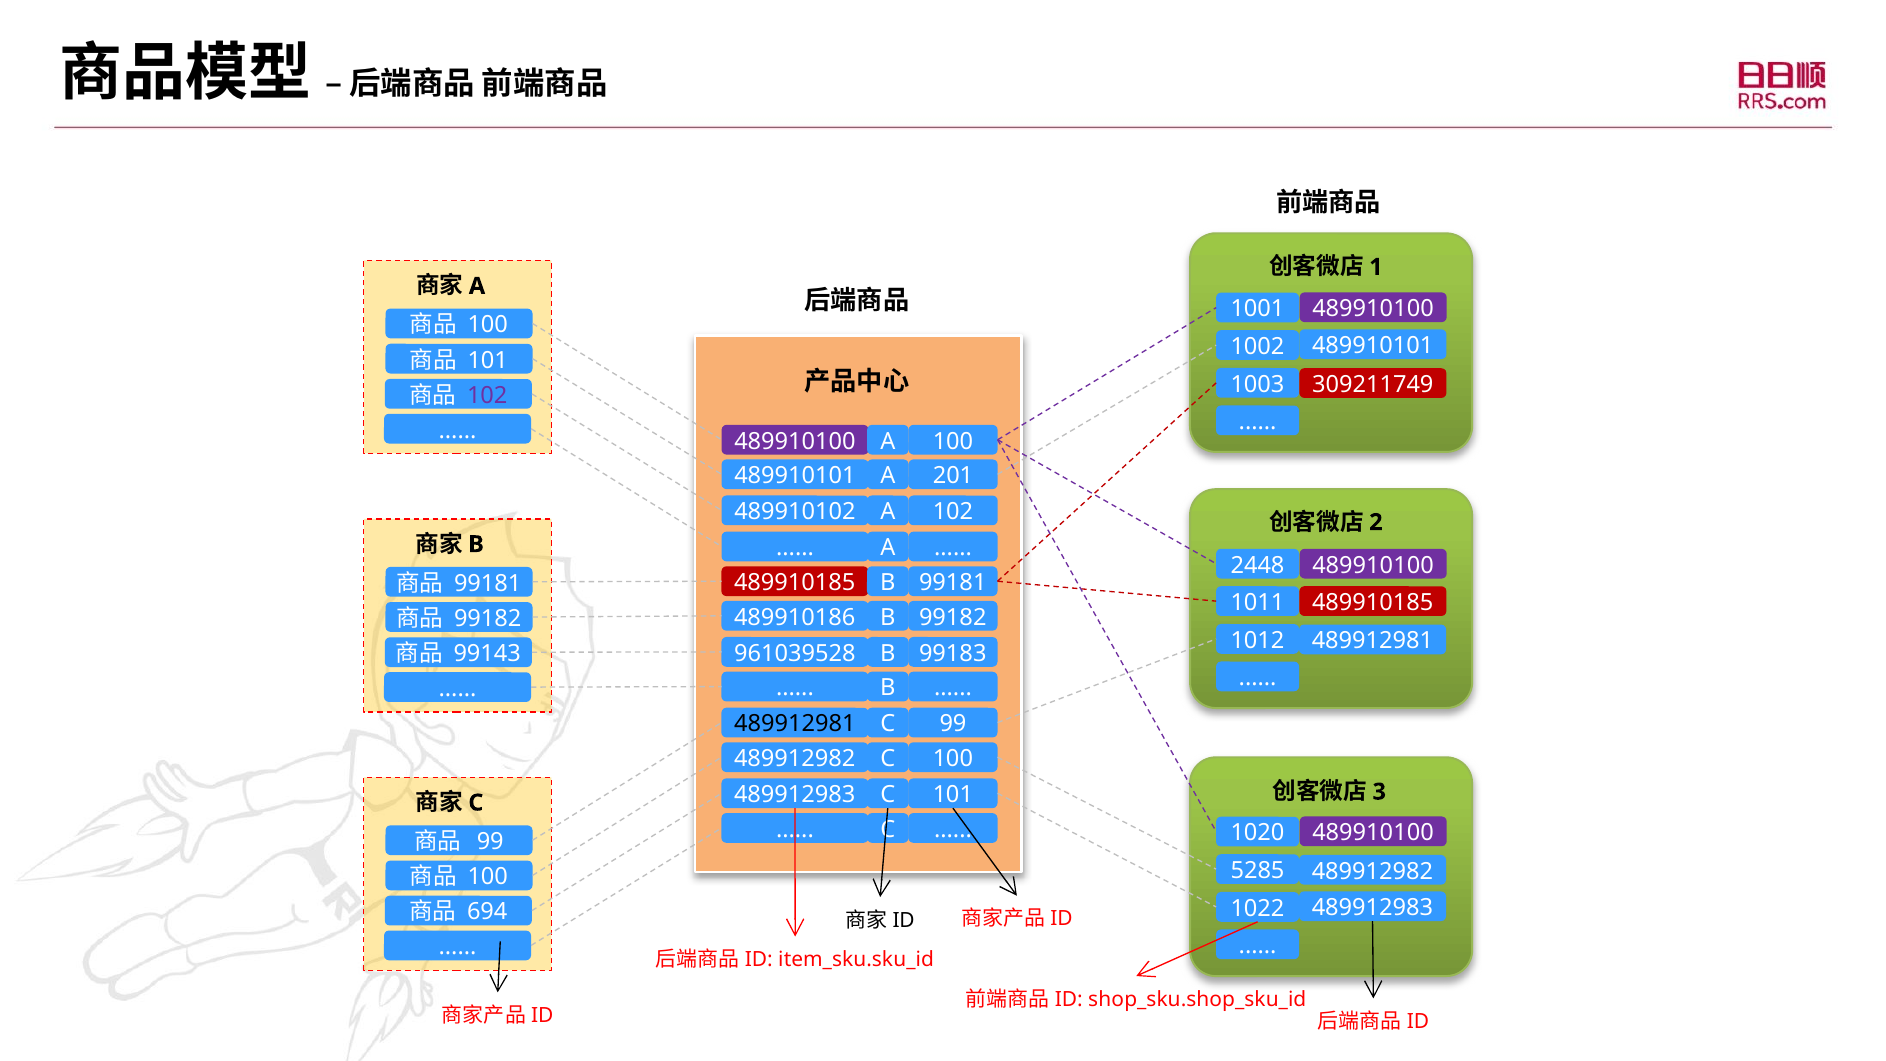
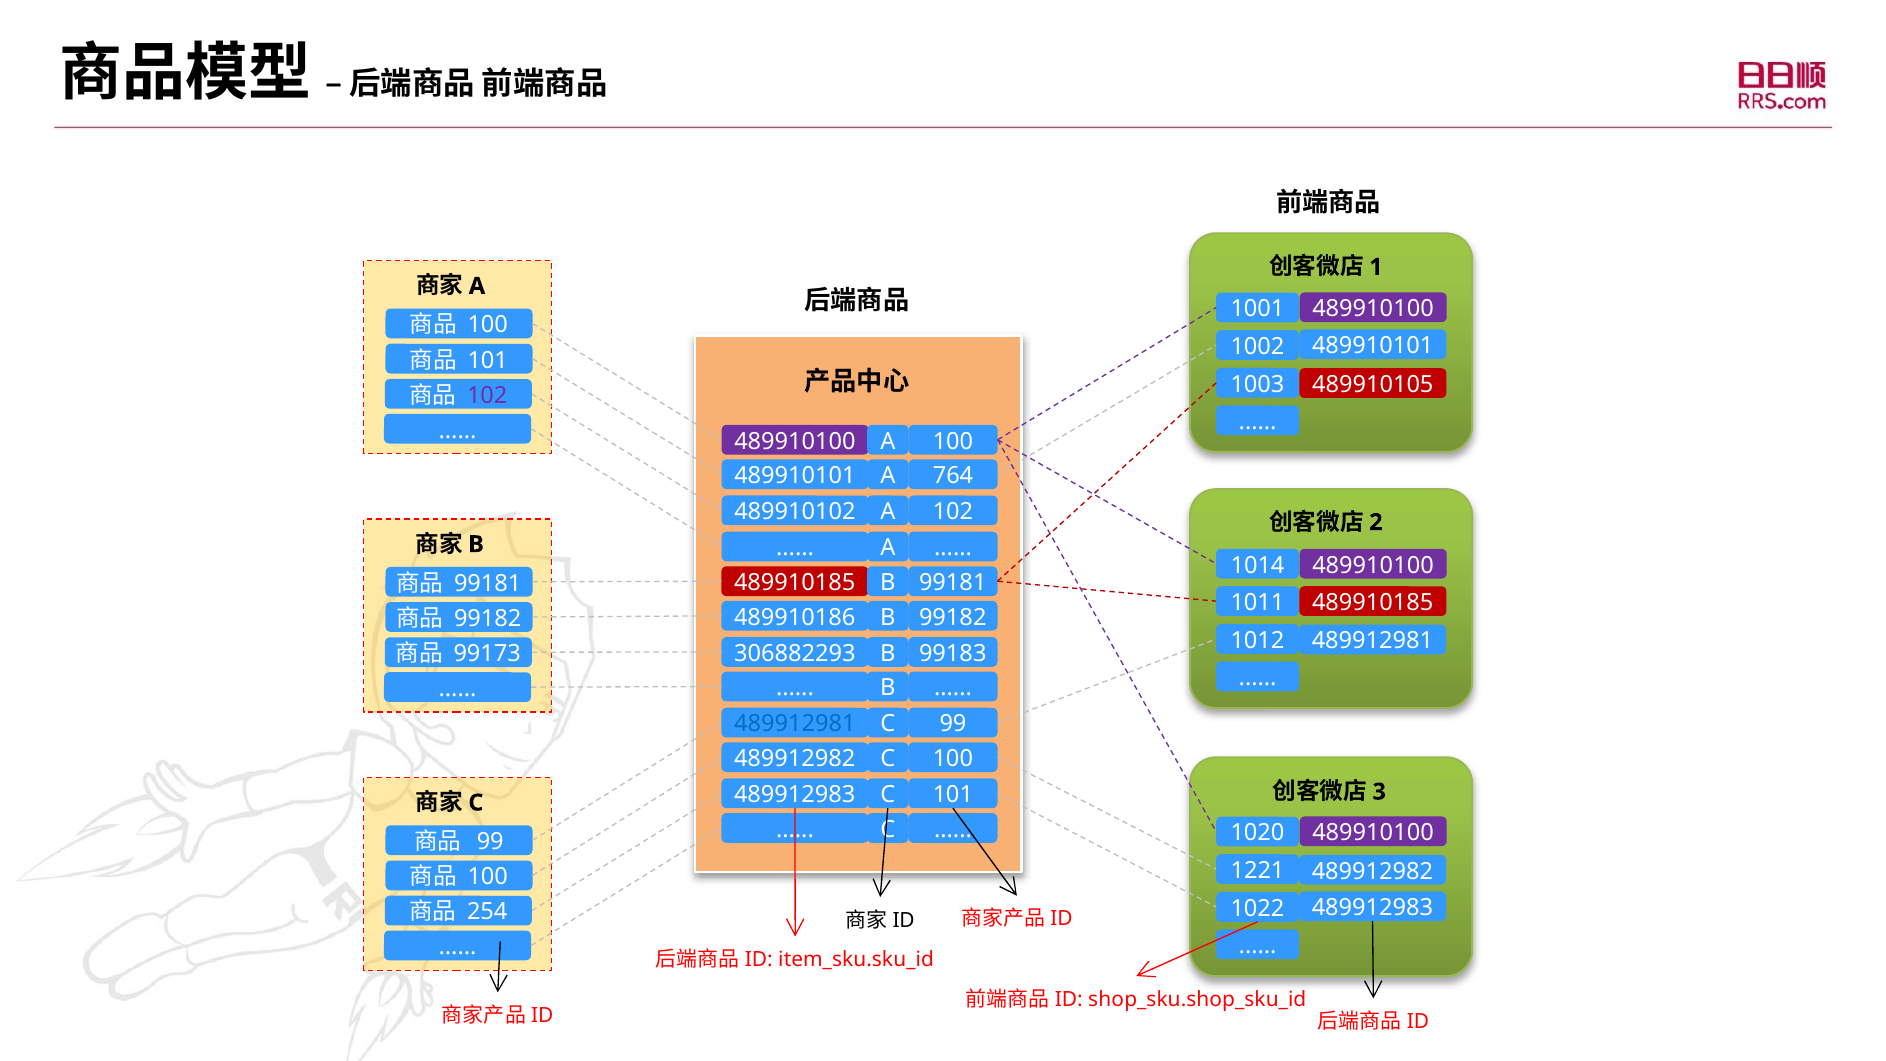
309211749: 309211749 -> 489910105
201: 201 -> 764
2448: 2448 -> 1014
99143: 99143 -> 99173
961039528: 961039528 -> 306882293
489912981 at (795, 724) colour: black -> blue
5285: 5285 -> 1221
694: 694 -> 254
